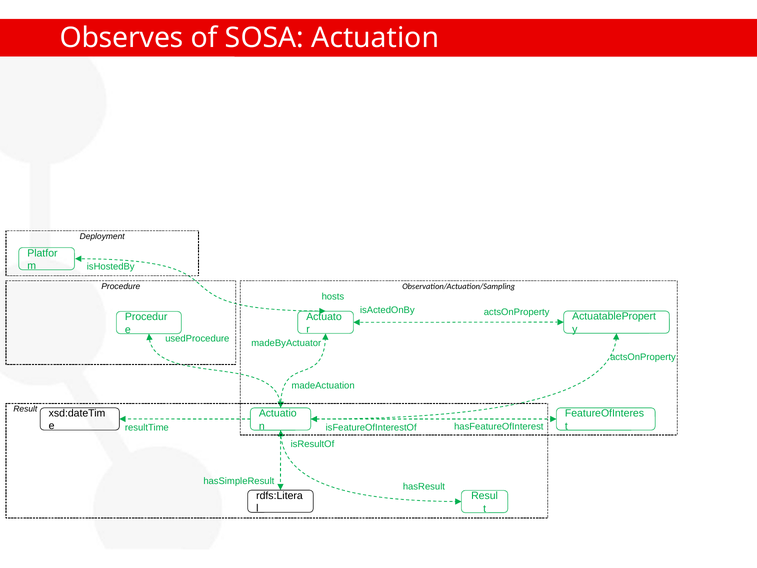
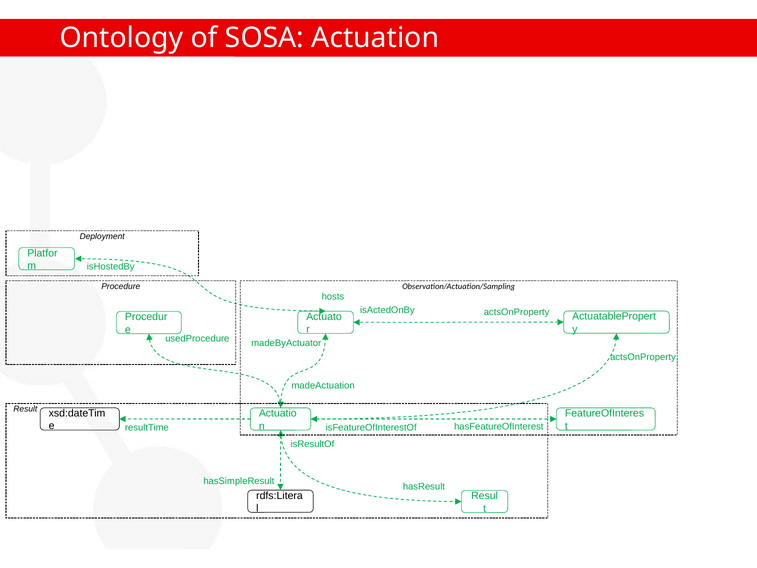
Observes: Observes -> Ontology
